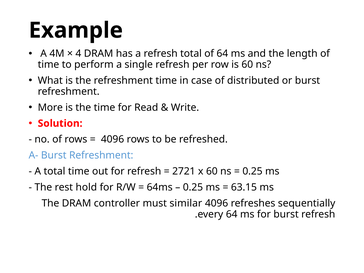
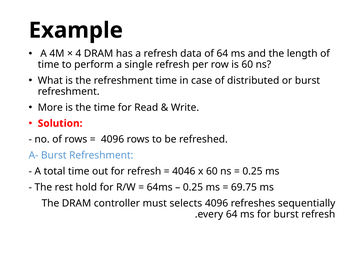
refresh total: total -> data
2721: 2721 -> 4046
63.15: 63.15 -> 69.75
similar: similar -> selects
